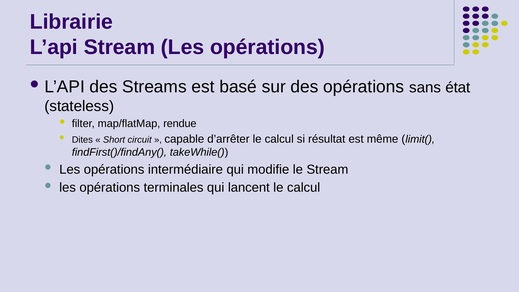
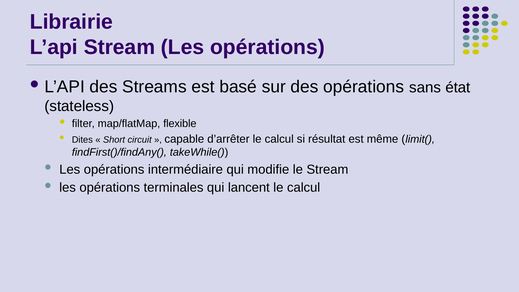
rendue: rendue -> flexible
